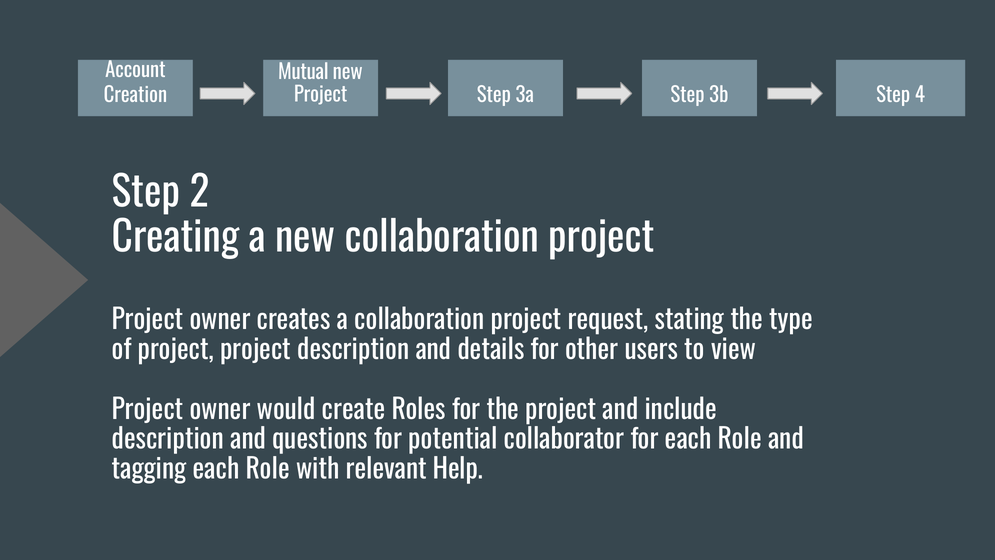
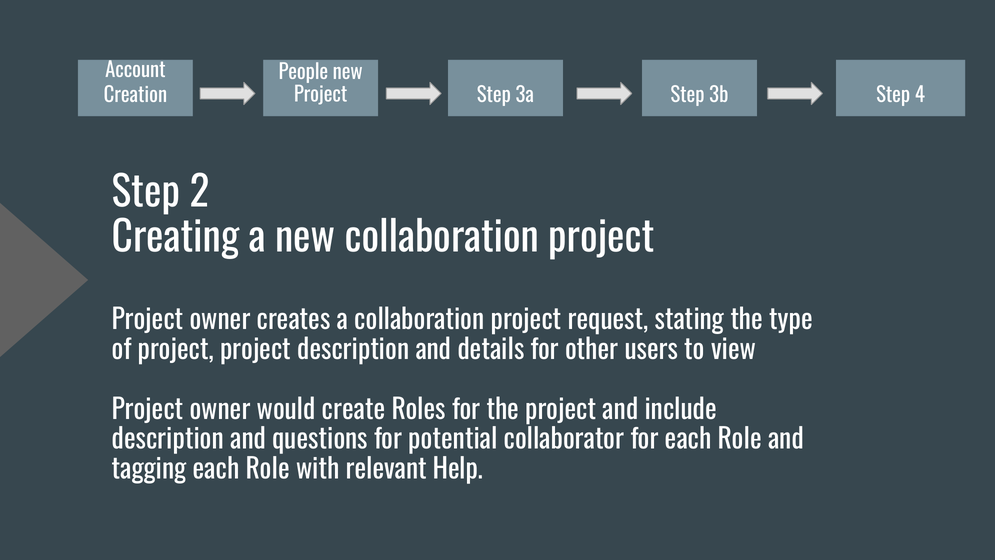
Mutual: Mutual -> People
